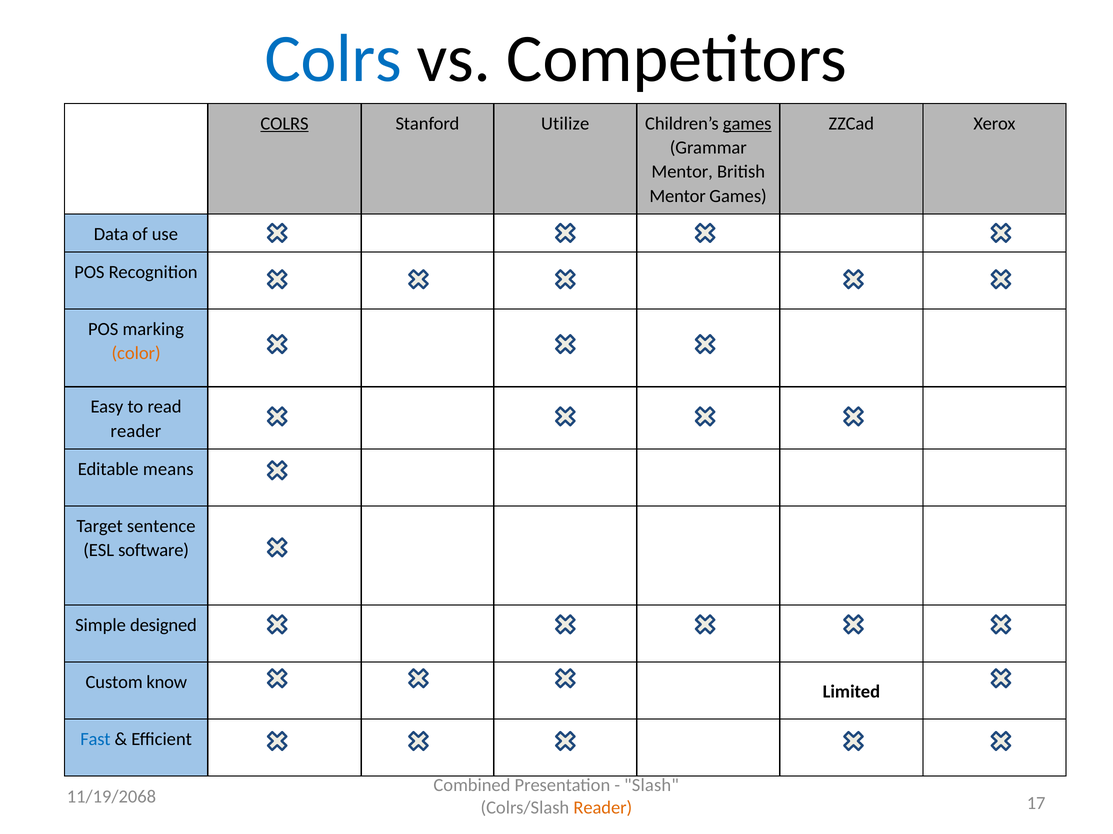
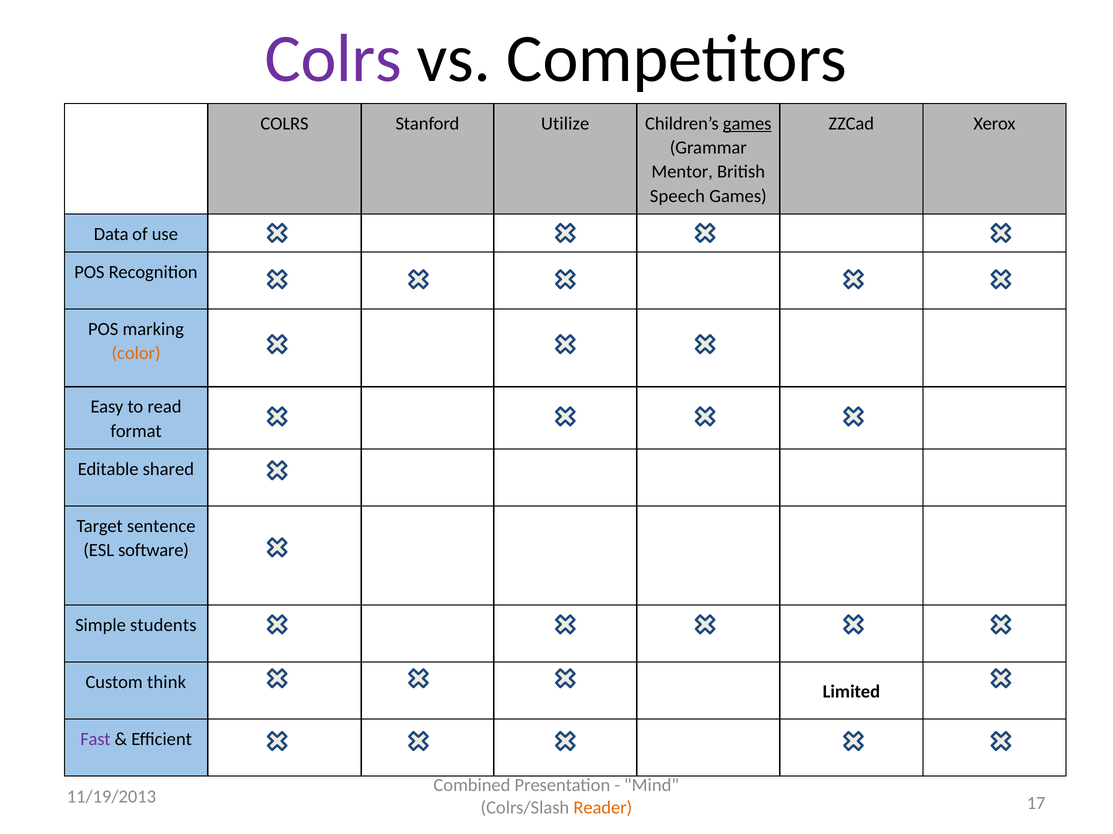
Colrs at (333, 59) colour: blue -> purple
COLRS at (285, 124) underline: present -> none
Mentor at (678, 196): Mentor -> Speech
reader at (136, 431): reader -> format
means: means -> shared
designed: designed -> students
know: know -> think
Fast colour: blue -> purple
Slash: Slash -> Mind
11/19/2068: 11/19/2068 -> 11/19/2013
